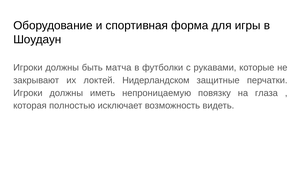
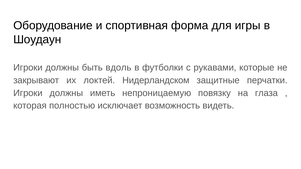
матча: матча -> вдоль
